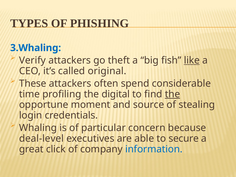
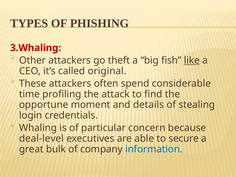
3.Whaling colour: blue -> red
Verify: Verify -> Other
digital: digital -> attack
the at (172, 94) underline: present -> none
source: source -> details
click: click -> bulk
